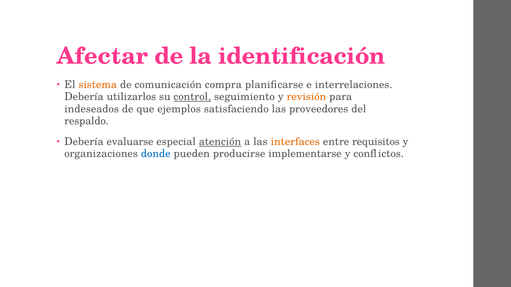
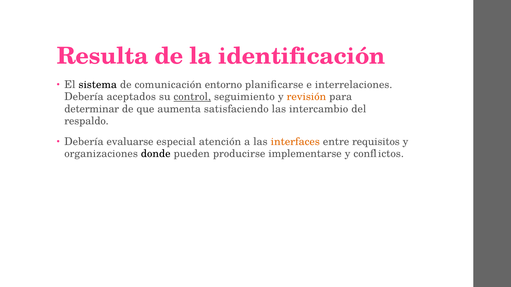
Afectar: Afectar -> Resulta
sistema colour: orange -> black
compra: compra -> entorno
utilizarlos: utilizarlos -> aceptados
indeseados: indeseados -> determinar
ejemplos: ejemplos -> aumenta
proveedores: proveedores -> intercambio
atención underline: present -> none
donde colour: blue -> black
